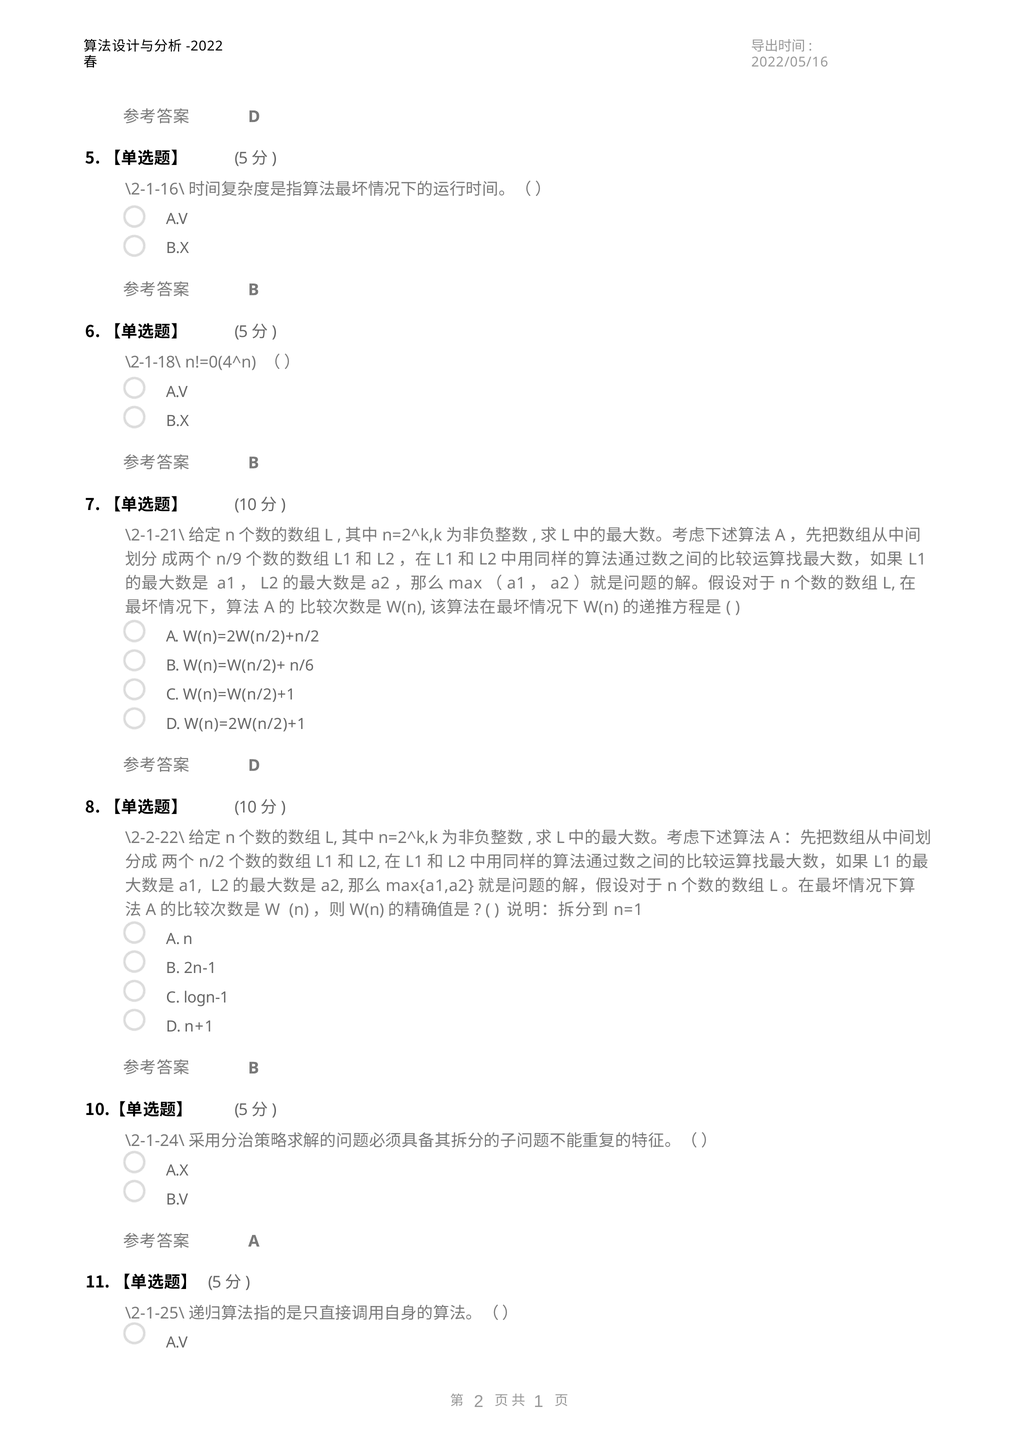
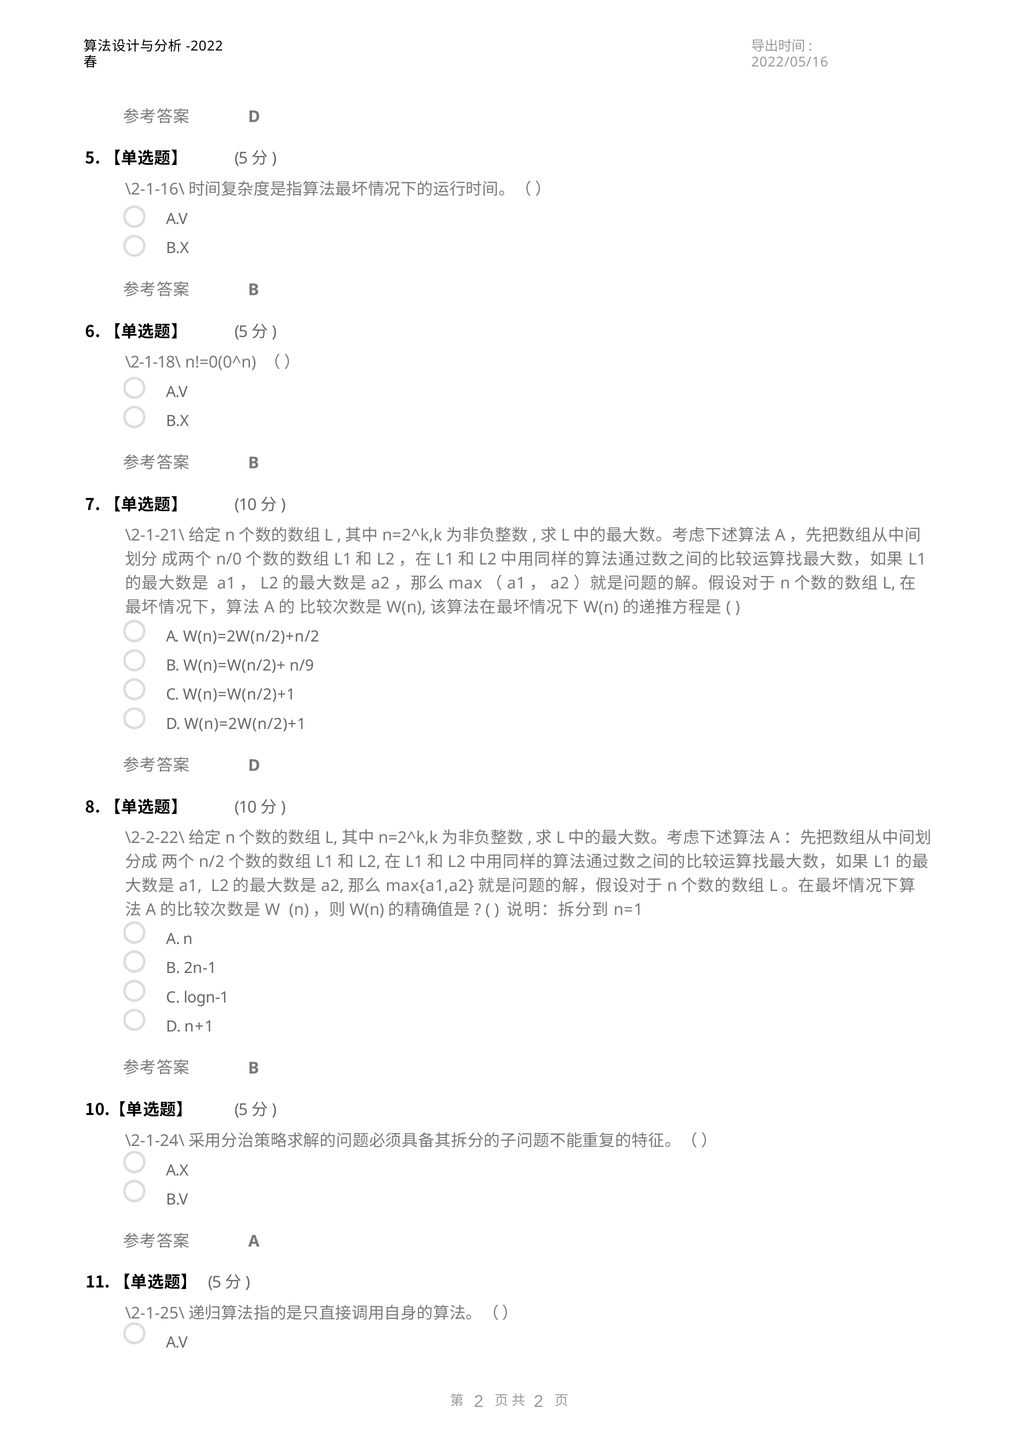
n!=0(4^n: n!=0(4^n -> n!=0(0^n
n/9: n/9 -> n/0
n/6: n/6 -> n/9
1 at (539, 1401): 1 -> 2
